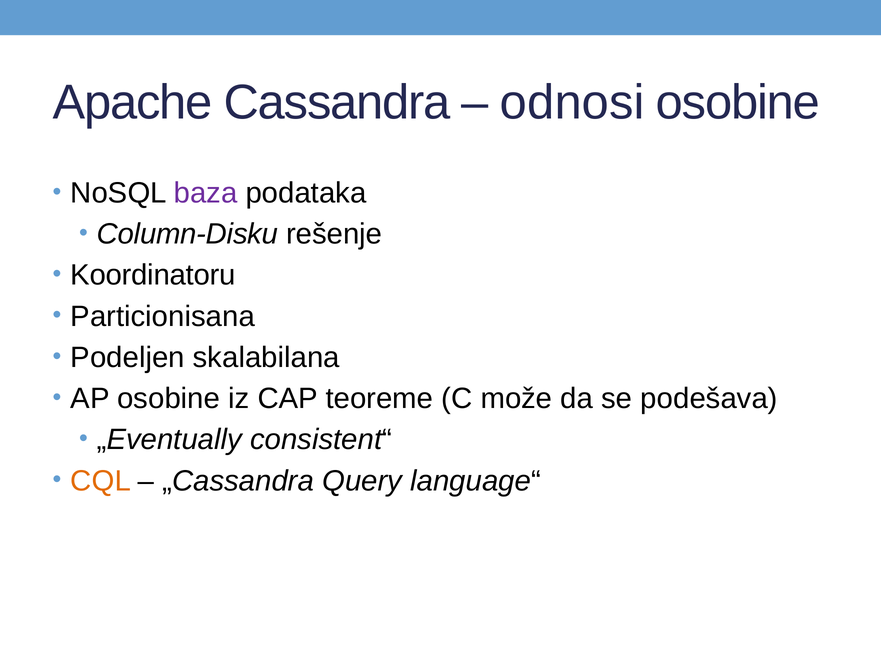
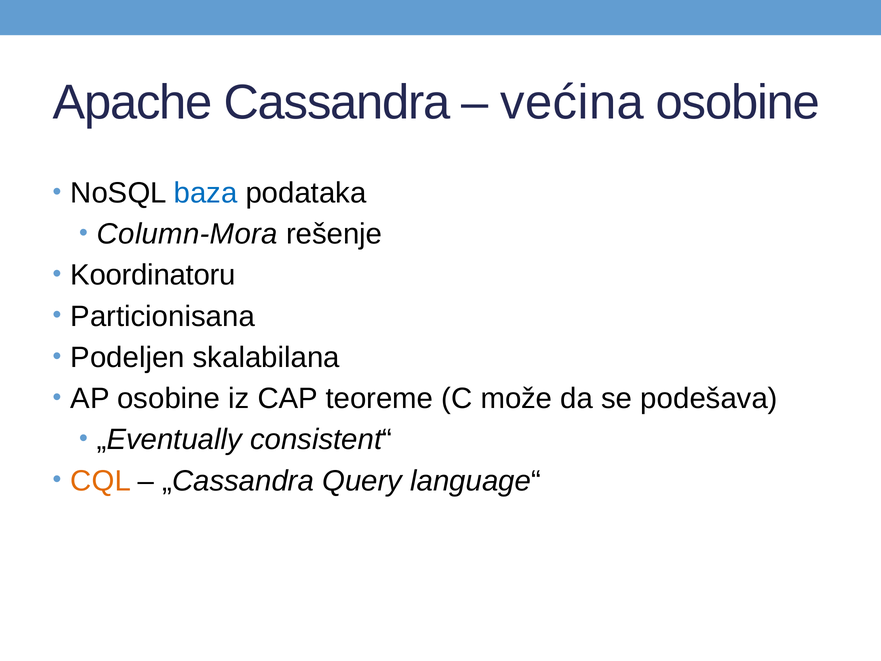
odnosi: odnosi -> većina
baza colour: purple -> blue
Column-Disku: Column-Disku -> Column-Mora
